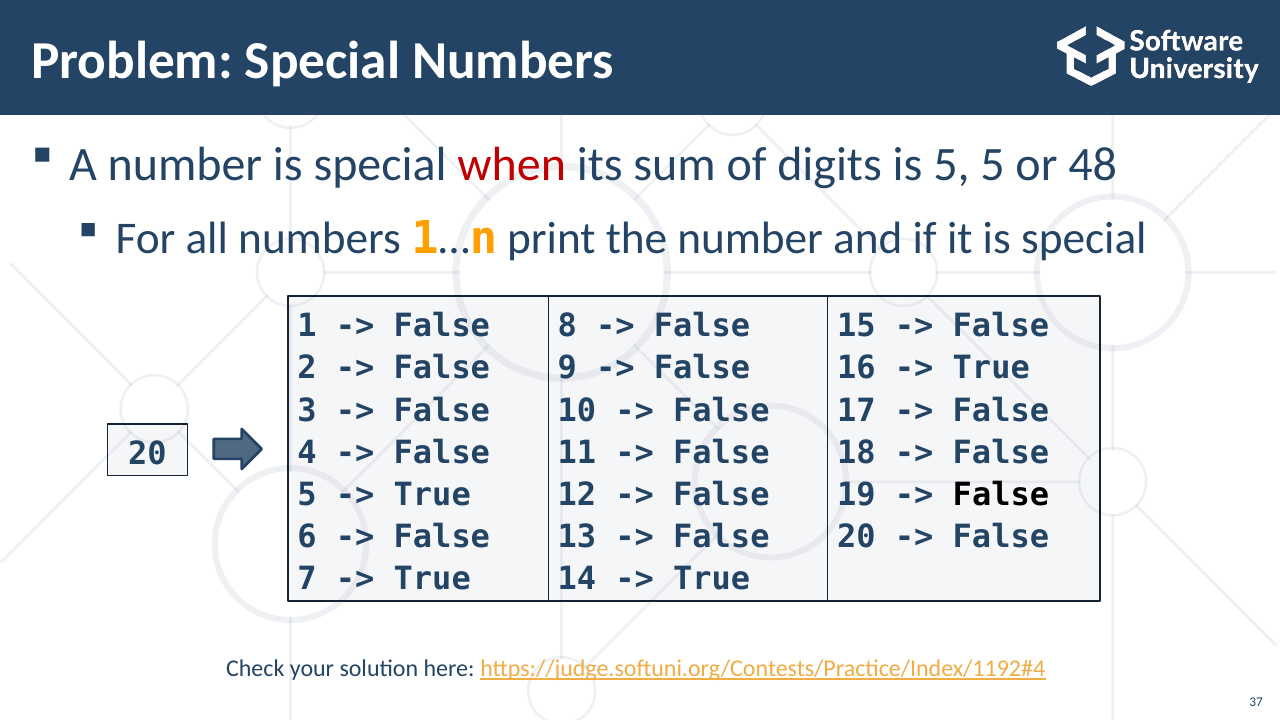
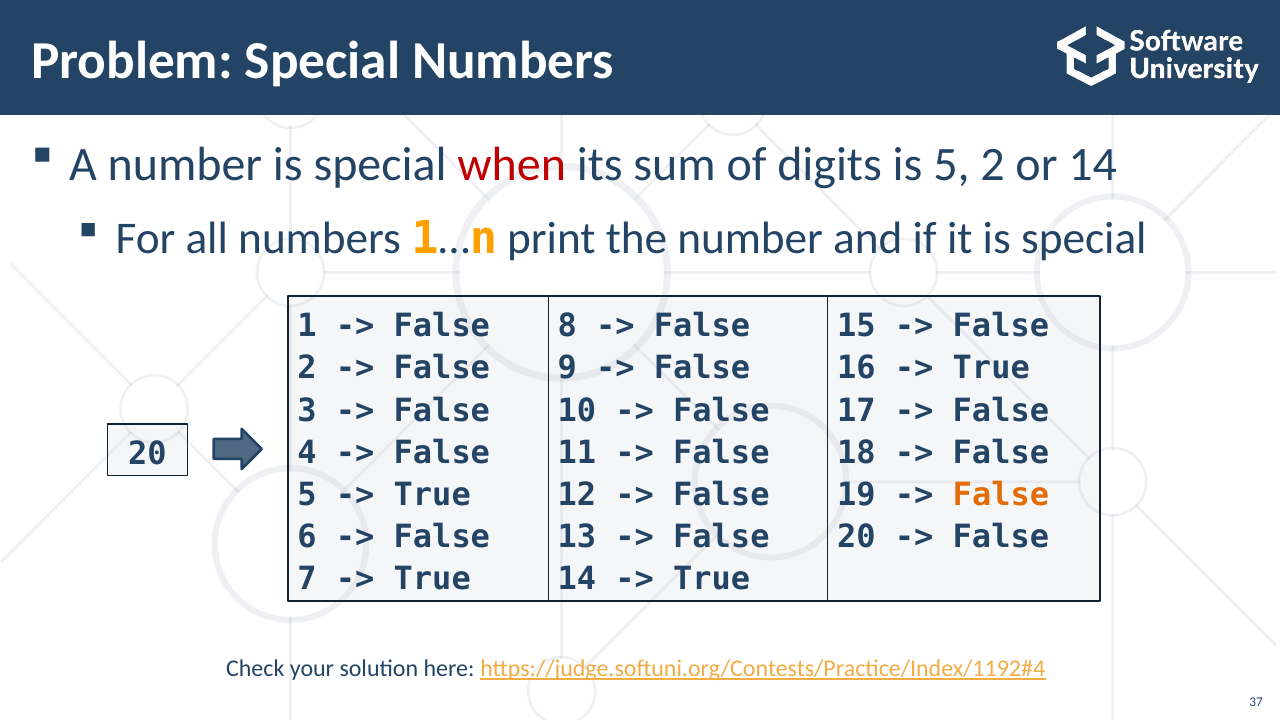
5 5: 5 -> 2
or 48: 48 -> 14
False at (1001, 495) colour: black -> orange
